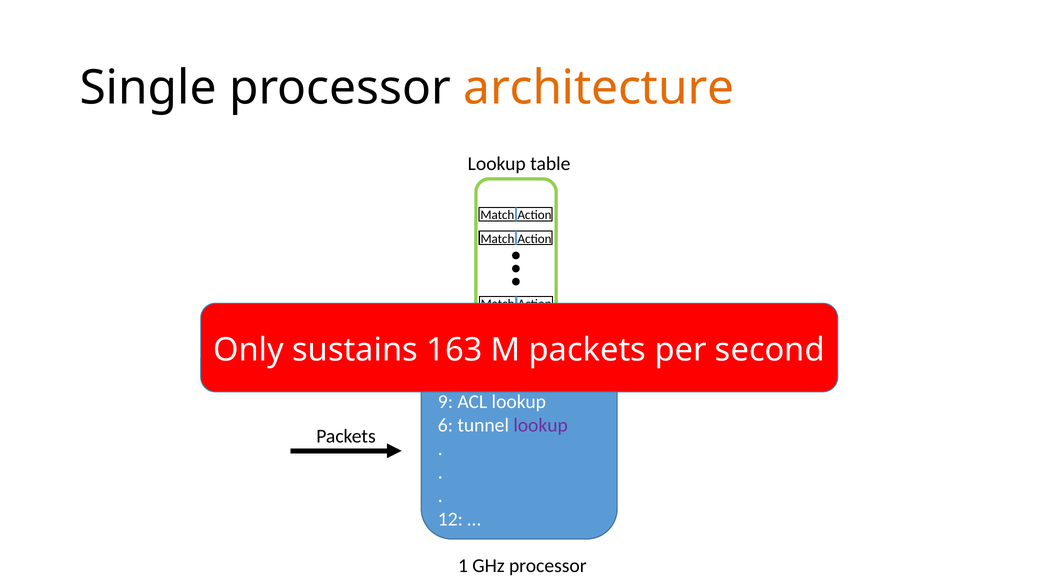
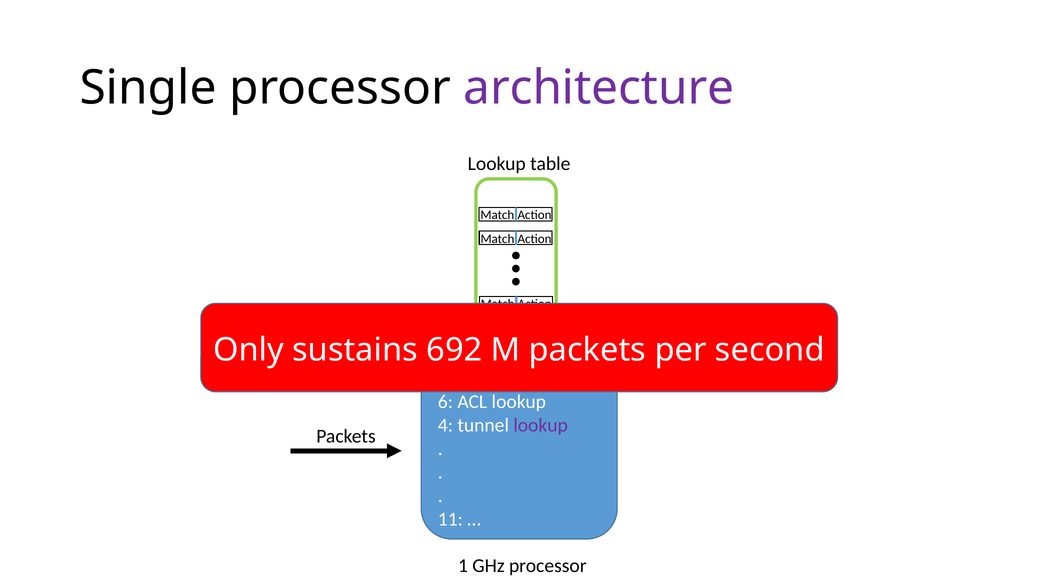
architecture colour: orange -> purple
163: 163 -> 692
9: 9 -> 6
6: 6 -> 4
12: 12 -> 11
